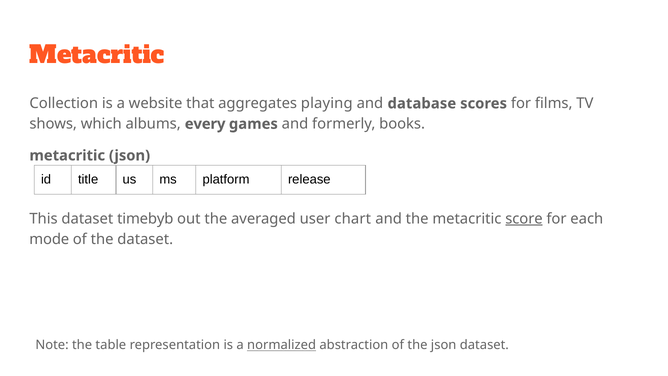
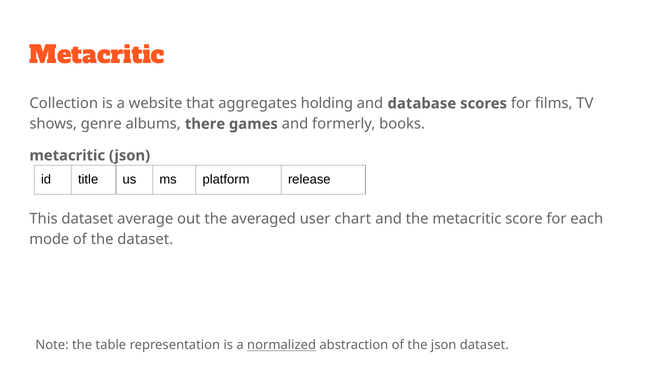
playing: playing -> holding
which: which -> genre
every: every -> there
timebyb: timebyb -> average
score underline: present -> none
